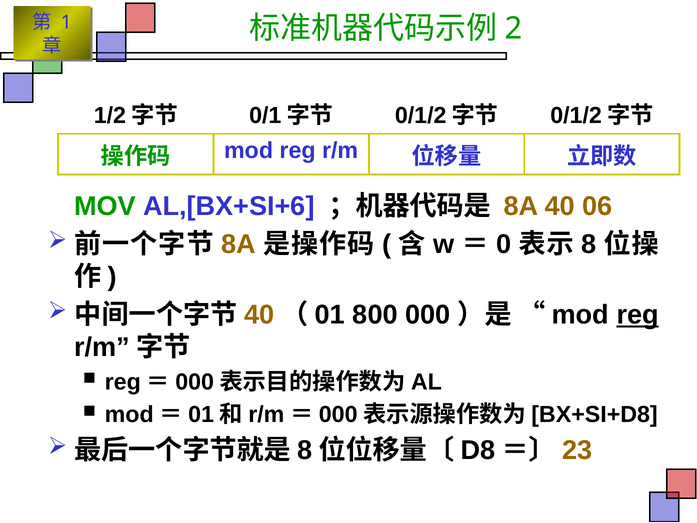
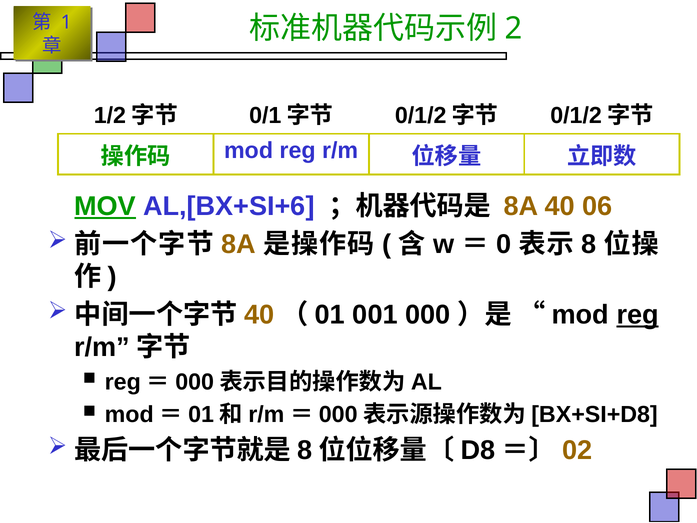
MOV underline: none -> present
800: 800 -> 001
23: 23 -> 02
